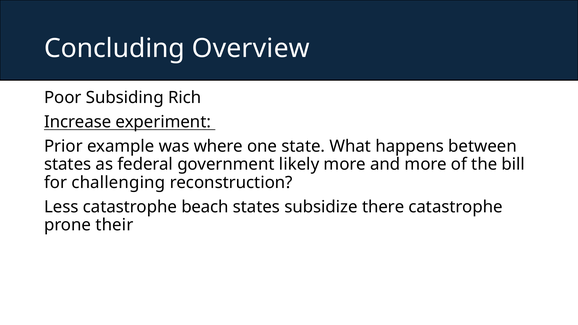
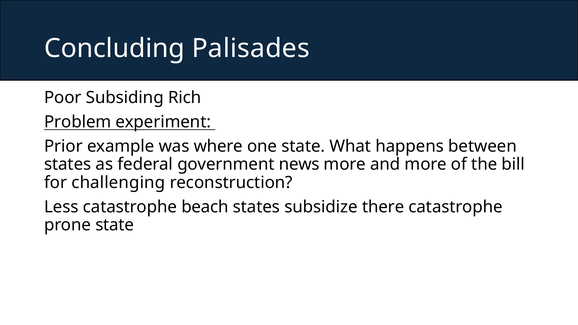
Overview: Overview -> Palisades
Increase: Increase -> Problem
likely: likely -> news
prone their: their -> state
